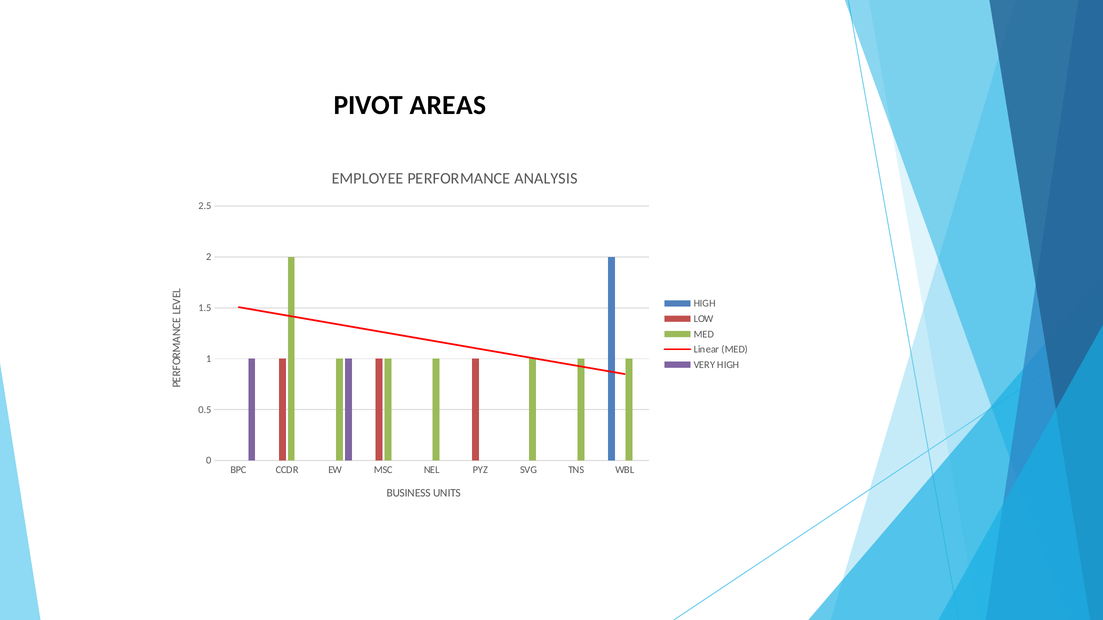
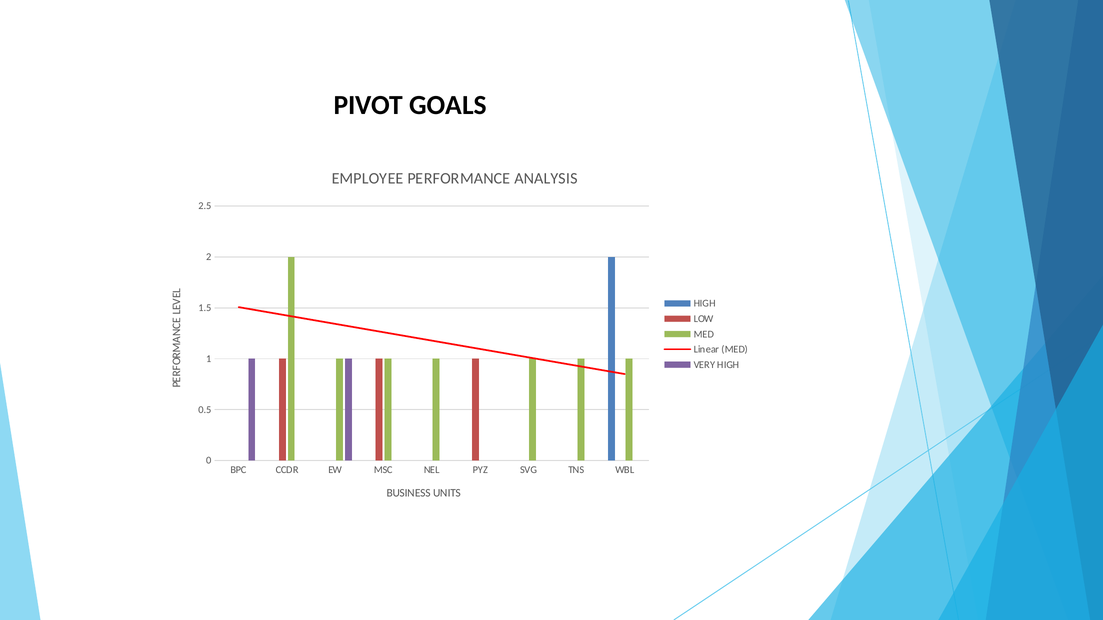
AREAS: AREAS -> GOALS
